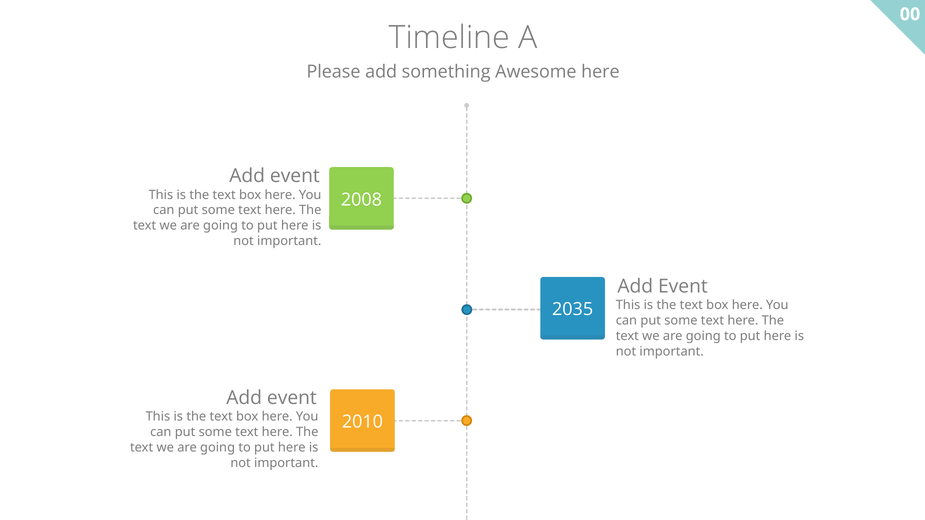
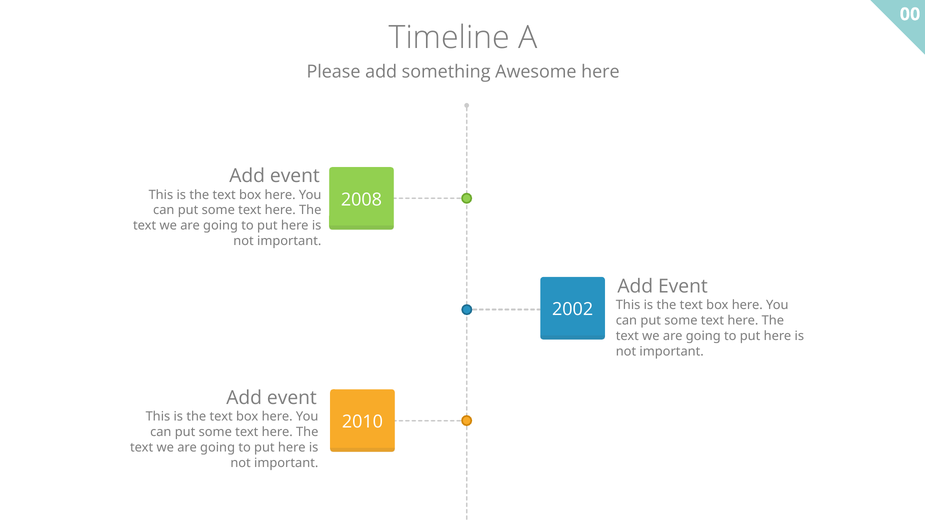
2035: 2035 -> 2002
